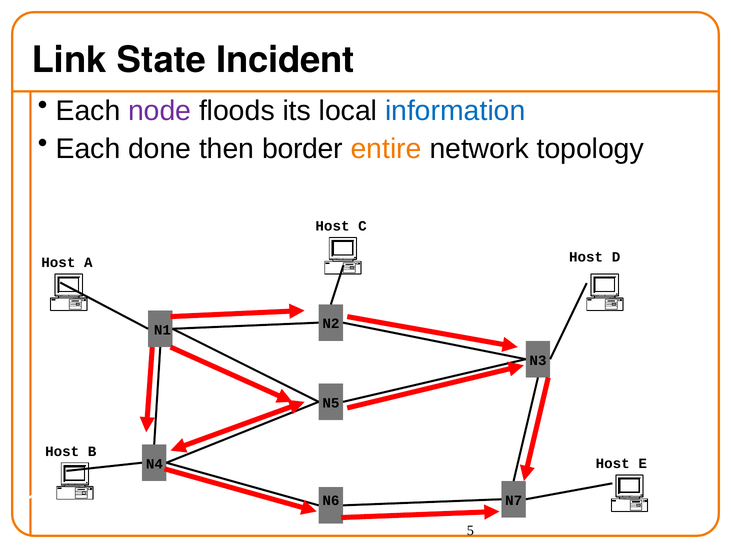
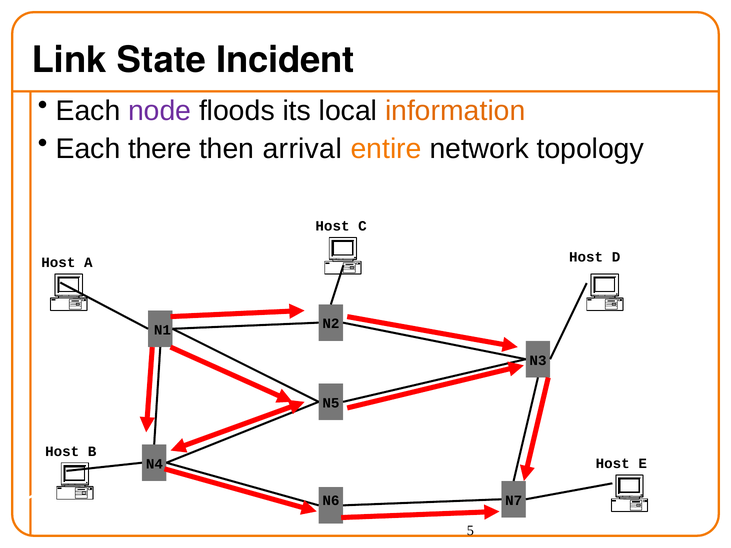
information colour: blue -> orange
done: done -> there
border: border -> arrival
